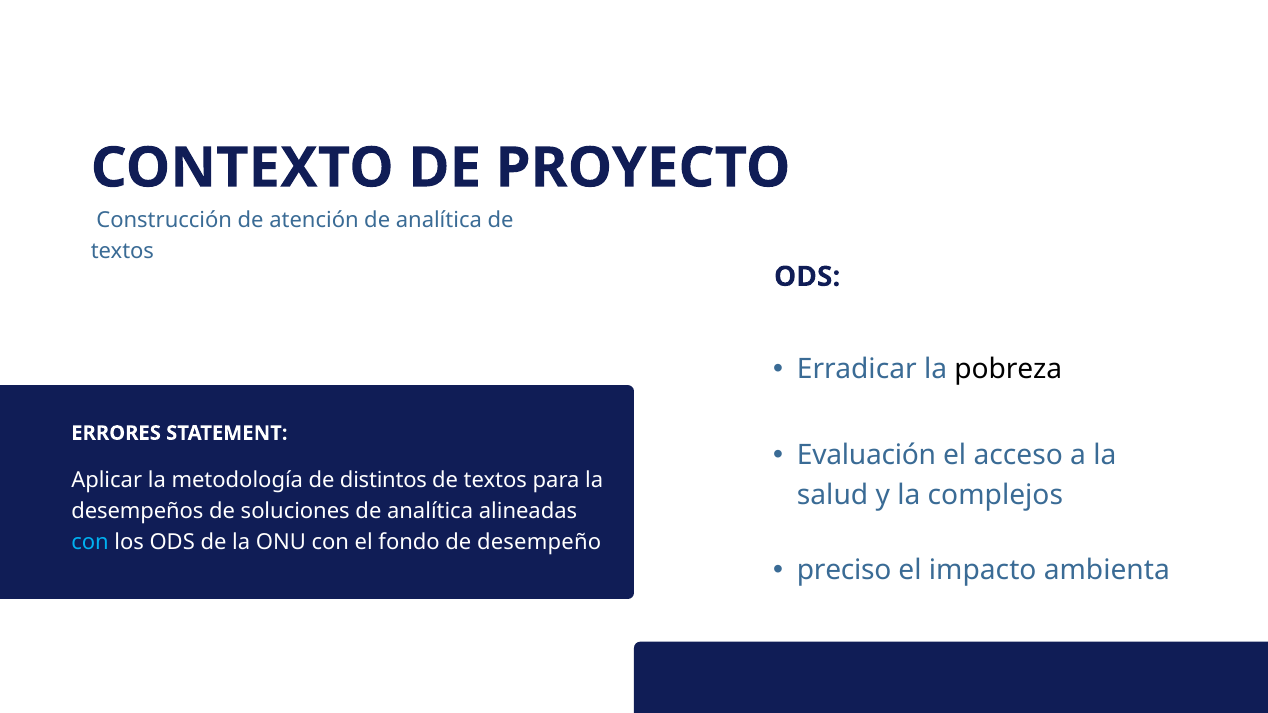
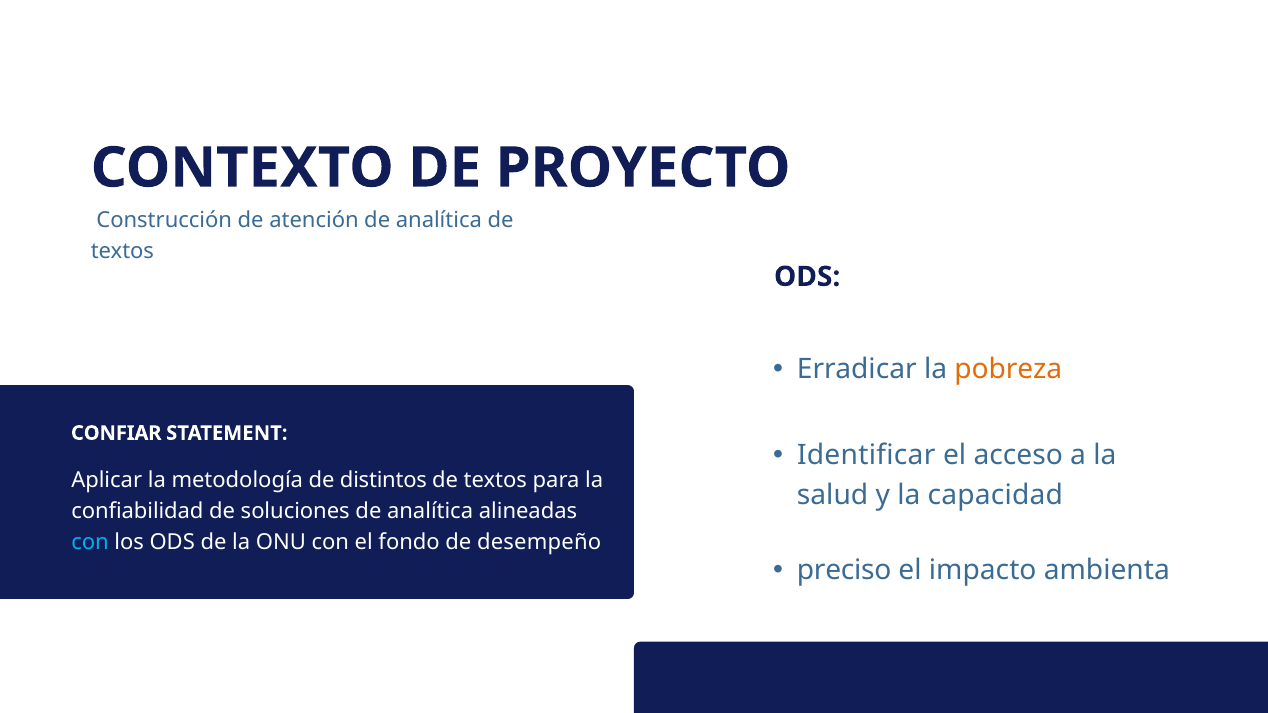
pobreza colour: black -> orange
ERRORES: ERRORES -> CONFIAR
Evaluación: Evaluación -> Identificar
complejos: complejos -> capacidad
desempeños: desempeños -> confiabilidad
